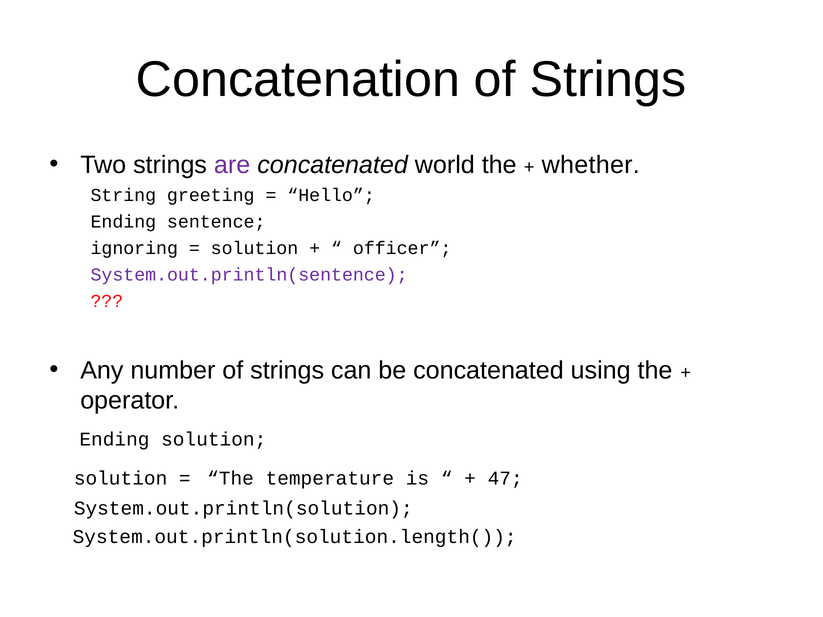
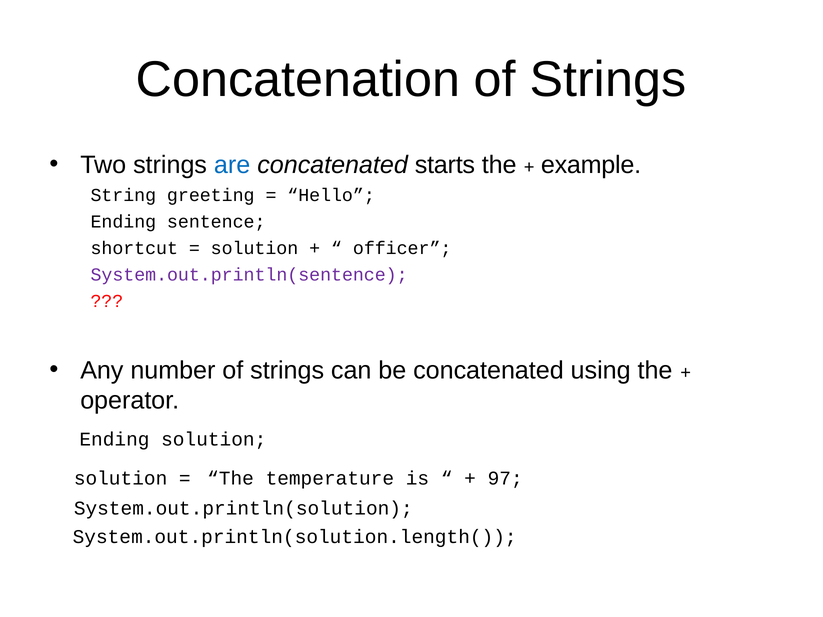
are colour: purple -> blue
world: world -> starts
whether: whether -> example
ignoring: ignoring -> shortcut
47: 47 -> 97
